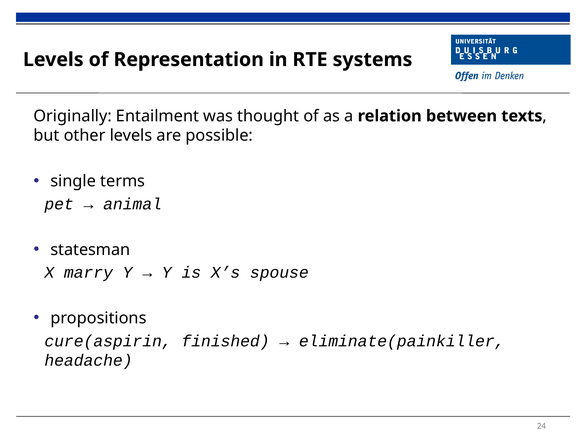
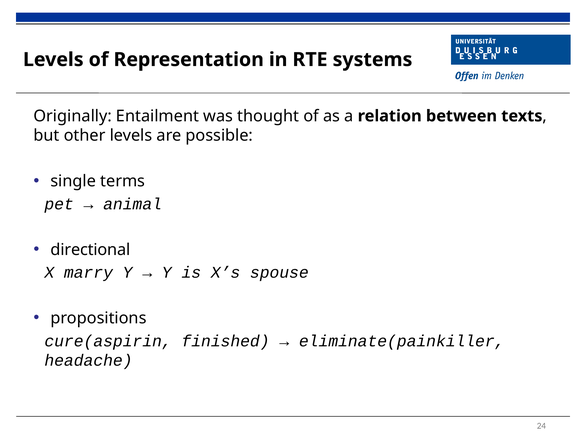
statesman: statesman -> directional
